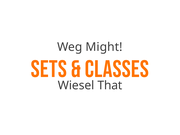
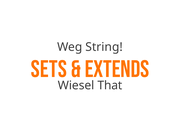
Might: Might -> String
Classes: Classes -> Extends
